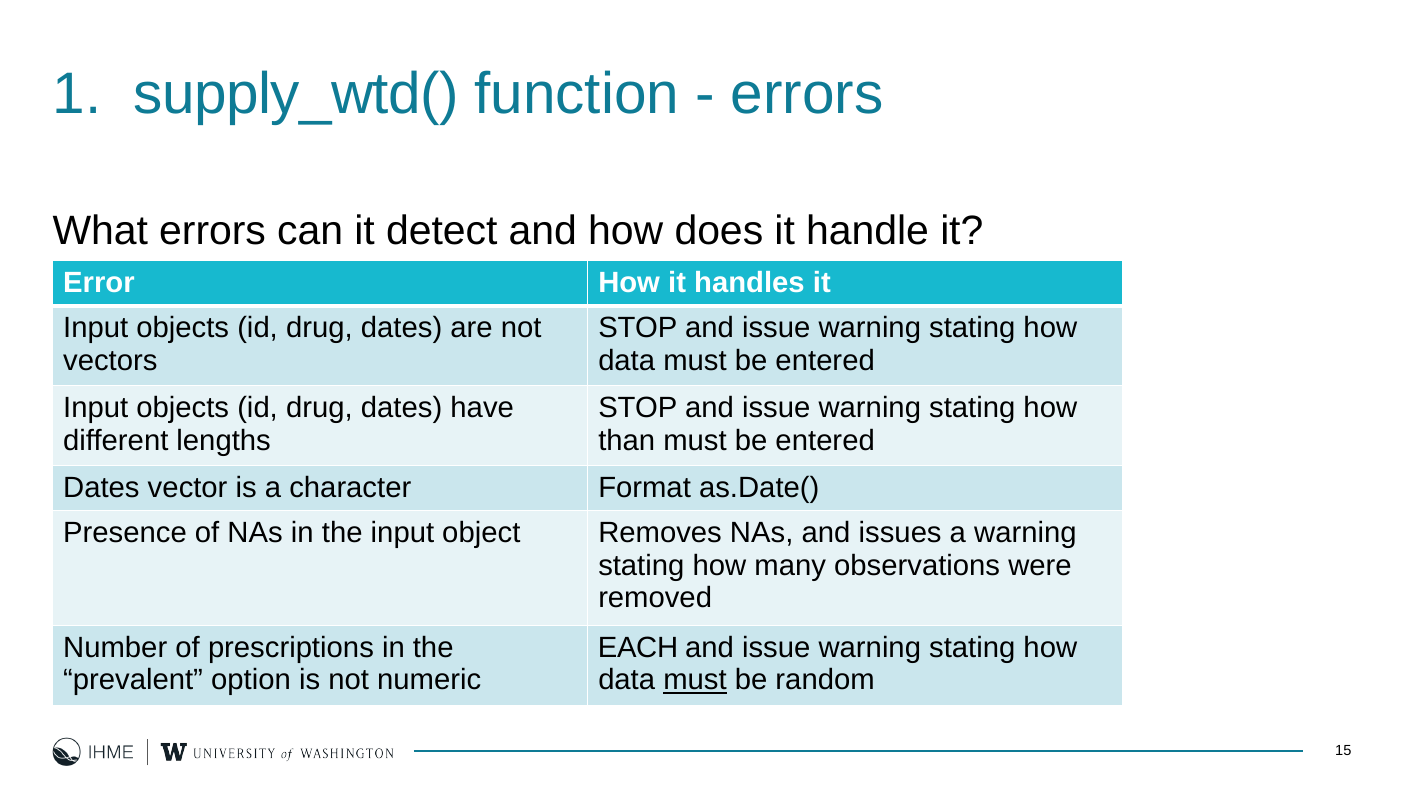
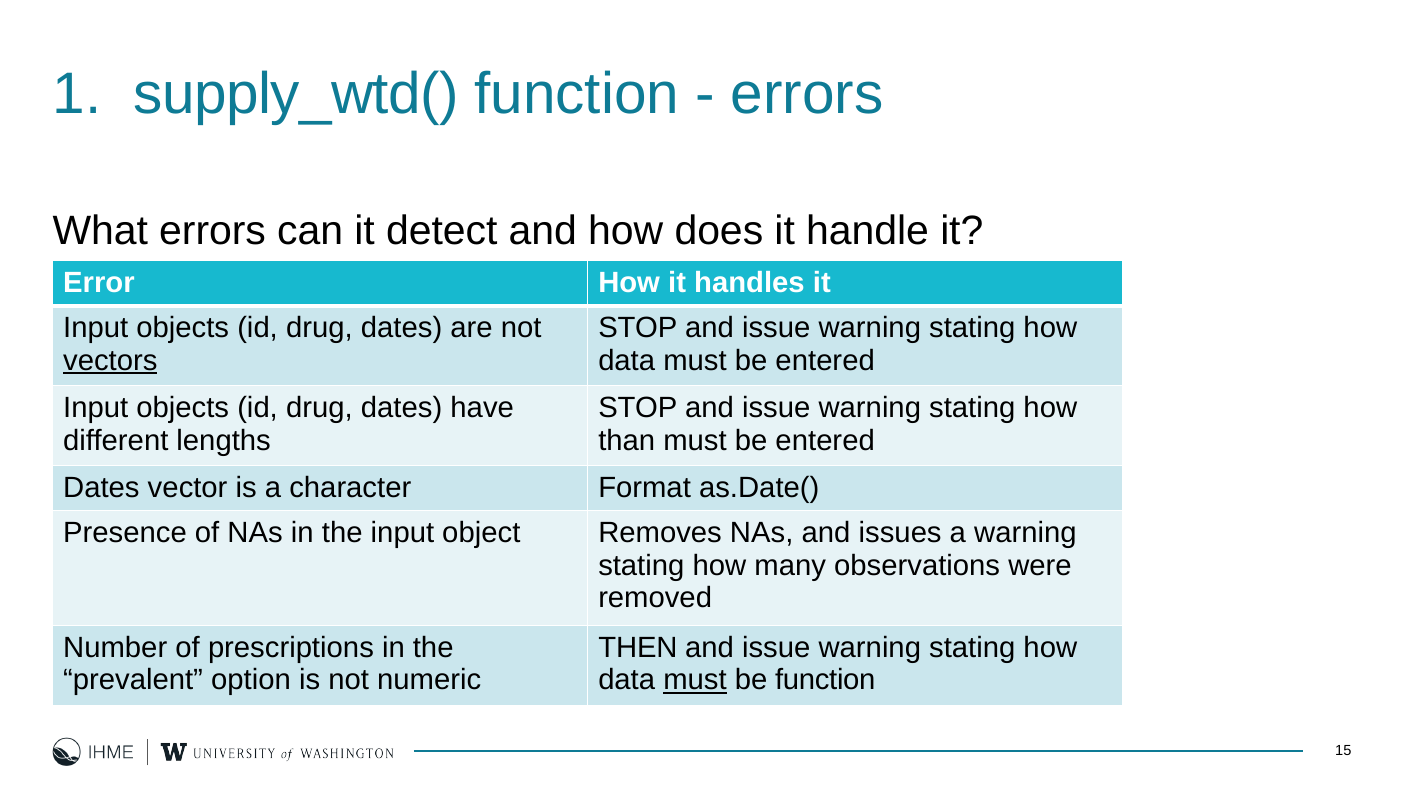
vectors underline: none -> present
EACH: EACH -> THEN
be random: random -> function
